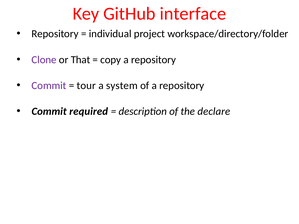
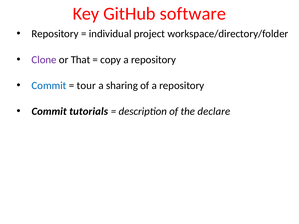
interface: interface -> software
Commit at (49, 86) colour: purple -> blue
system: system -> sharing
required: required -> tutorials
